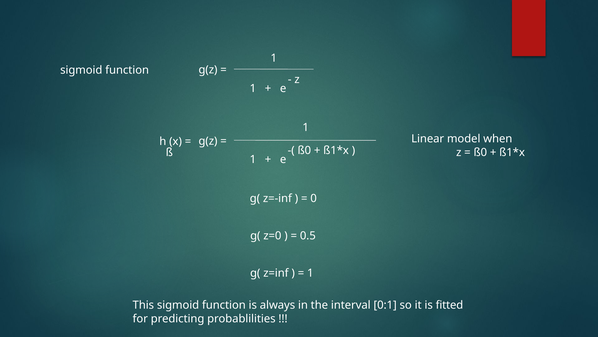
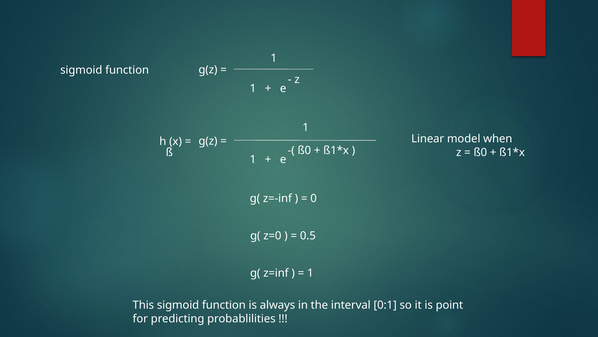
fitted: fitted -> point
